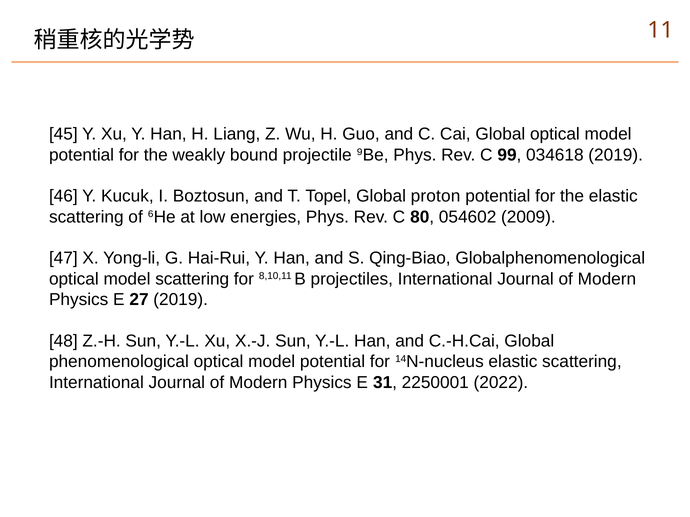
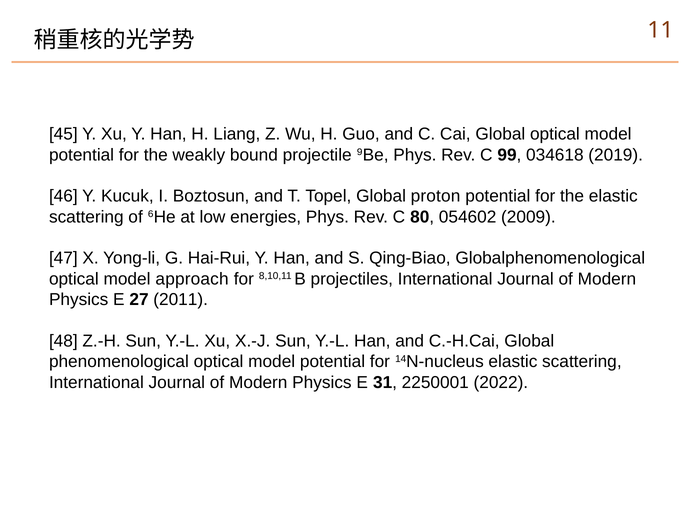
model scattering: scattering -> approach
27 2019: 2019 -> 2011
